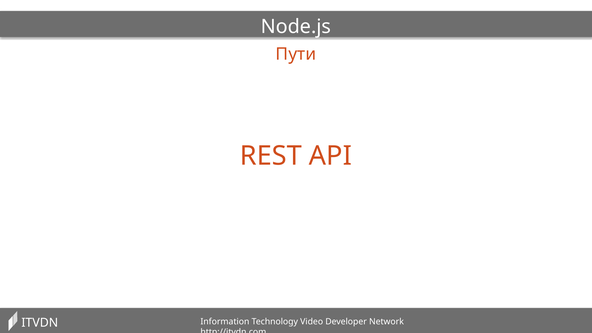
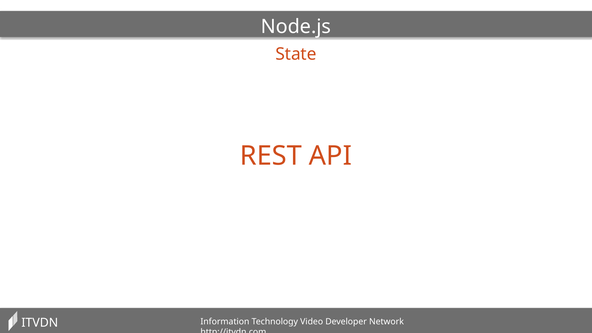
Пути: Пути -> State
